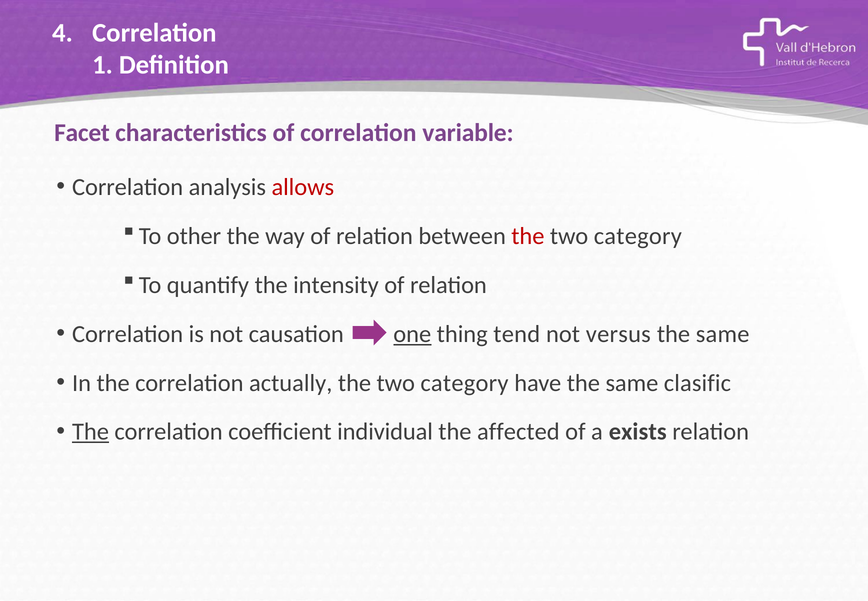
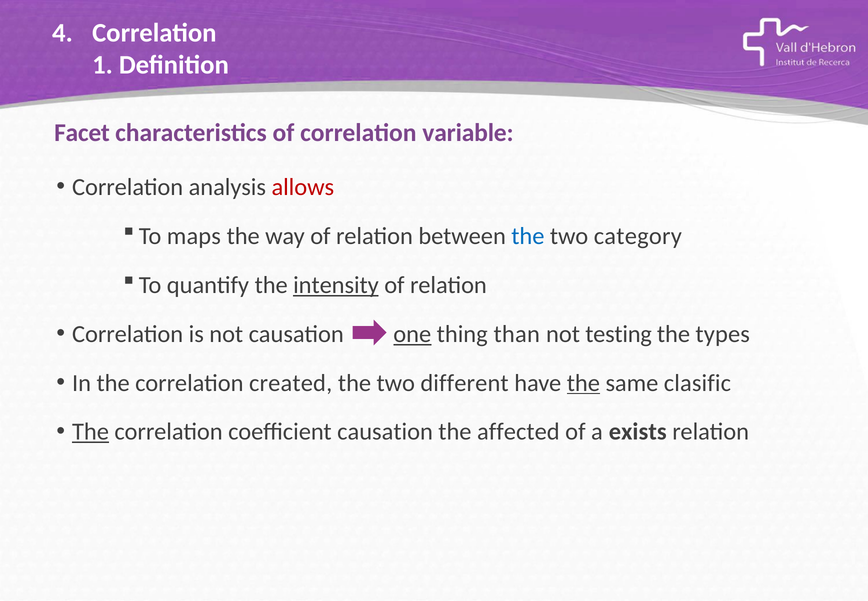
other: other -> maps
the at (528, 236) colour: red -> blue
intensity underline: none -> present
tend: tend -> than
versus: versus -> testing
same at (723, 334): same -> types
actually: actually -> created
category at (464, 383): category -> different
the at (583, 383) underline: none -> present
coefficient individual: individual -> causation
